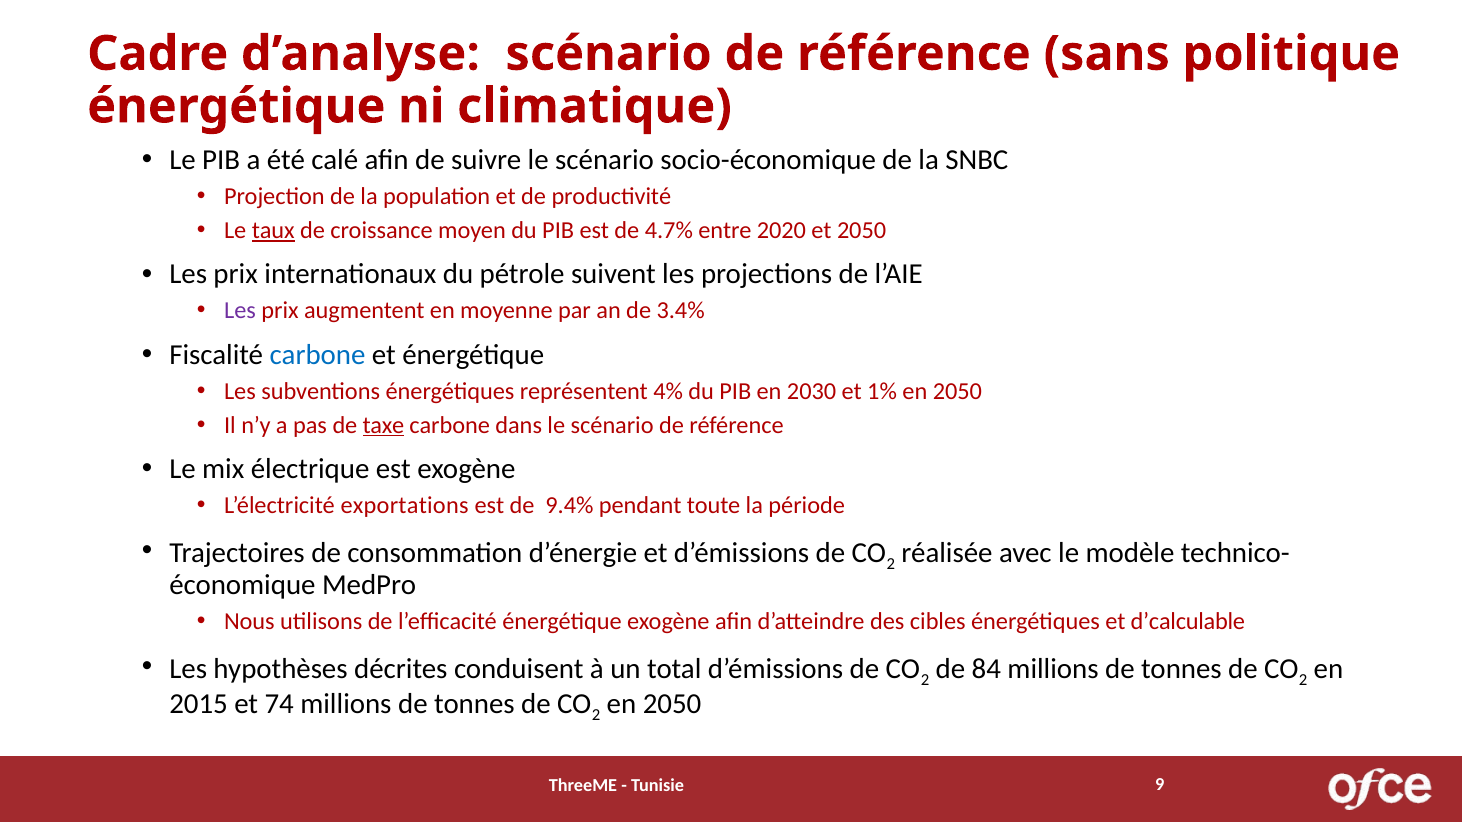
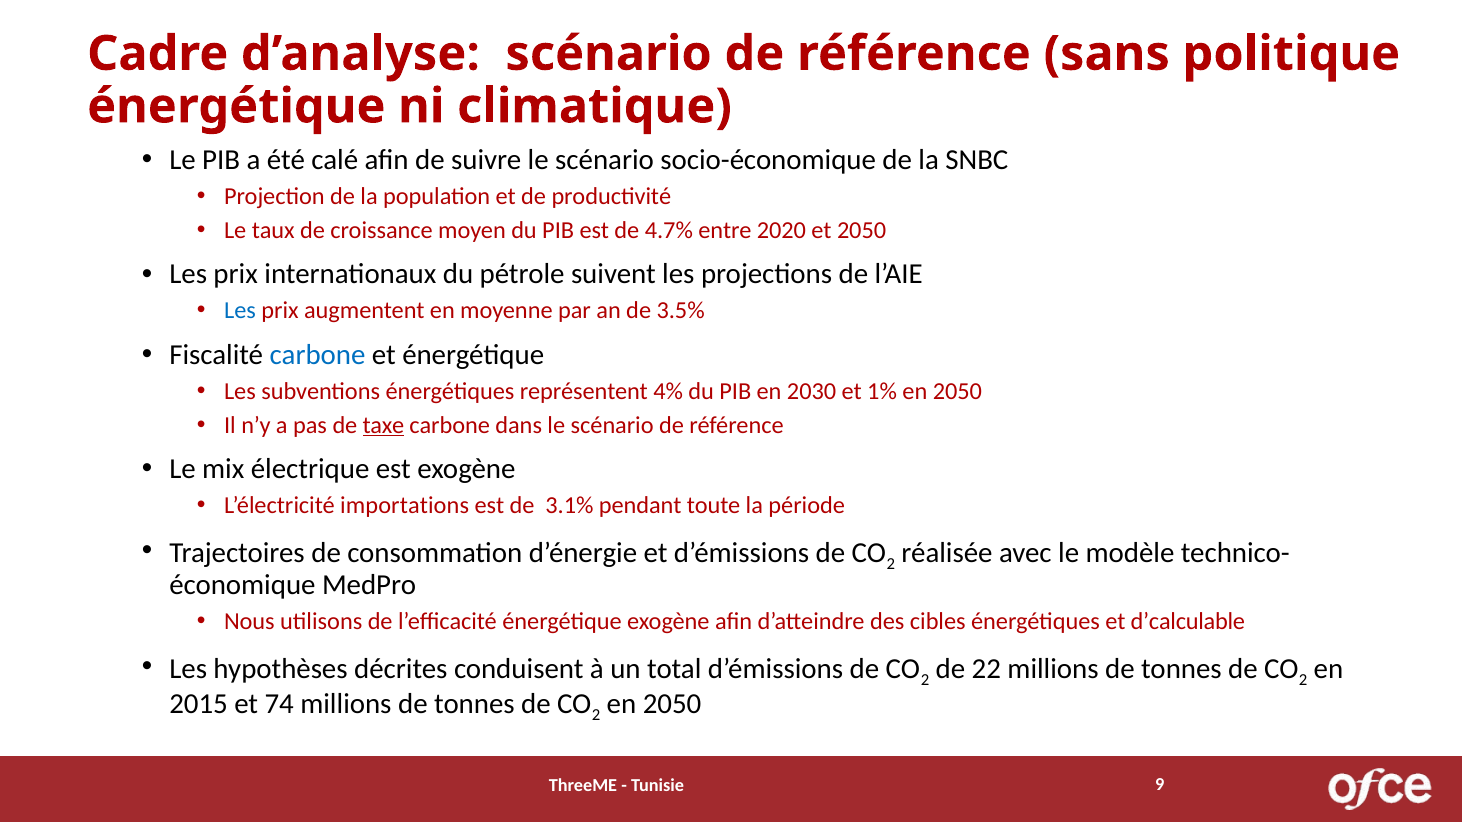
taux underline: present -> none
Les at (240, 311) colour: purple -> blue
3.4%: 3.4% -> 3.5%
exportations: exportations -> importations
9.4%: 9.4% -> 3.1%
84: 84 -> 22
